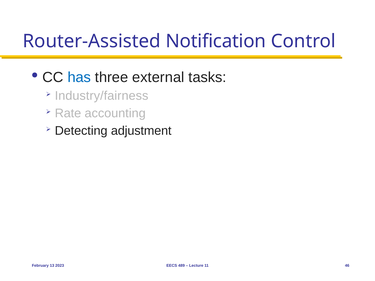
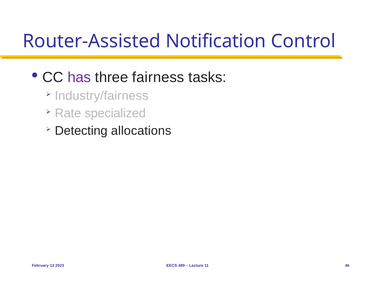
has colour: blue -> purple
external: external -> fairness
accounting: accounting -> specialized
adjustment: adjustment -> allocations
